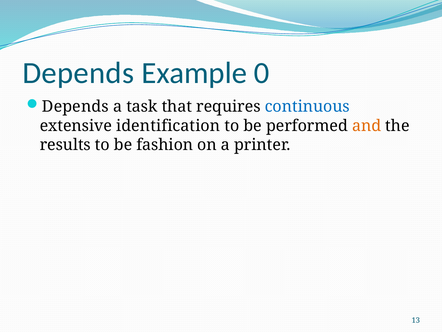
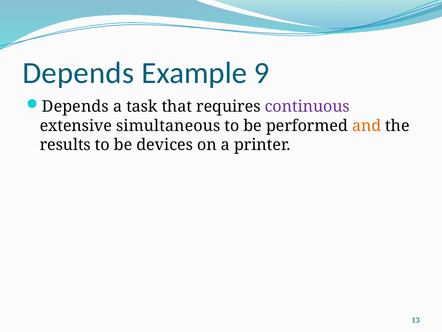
0: 0 -> 9
continuous colour: blue -> purple
identification: identification -> simultaneous
fashion: fashion -> devices
